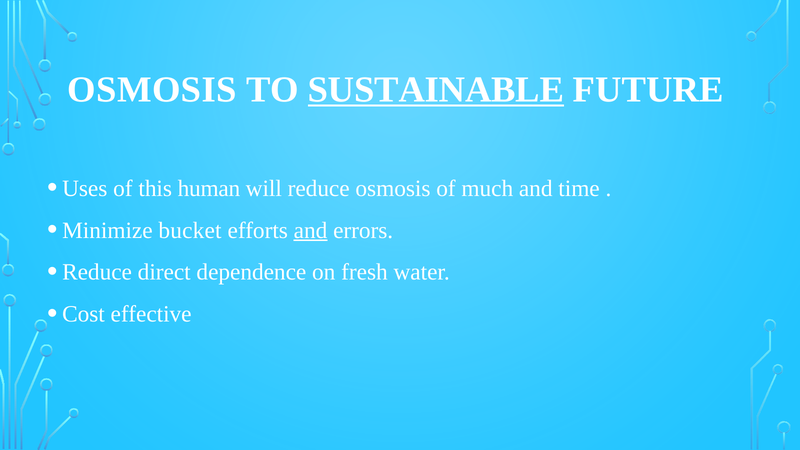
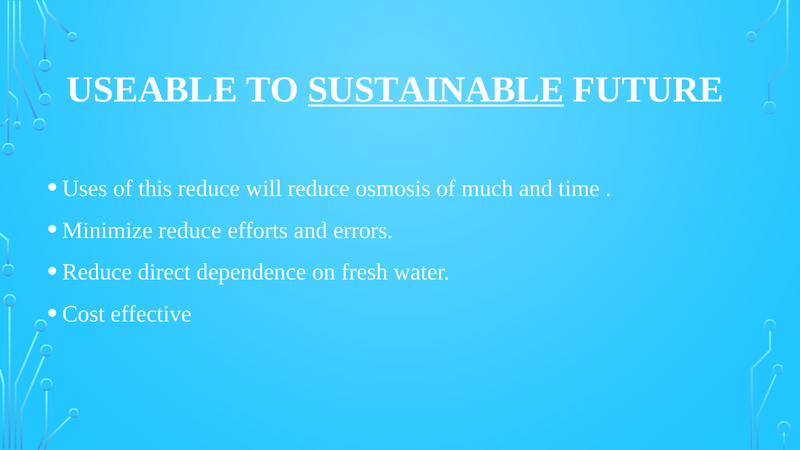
OSMOSIS at (152, 90): OSMOSIS -> USEABLE
this human: human -> reduce
Minimize bucket: bucket -> reduce
and at (311, 230) underline: present -> none
